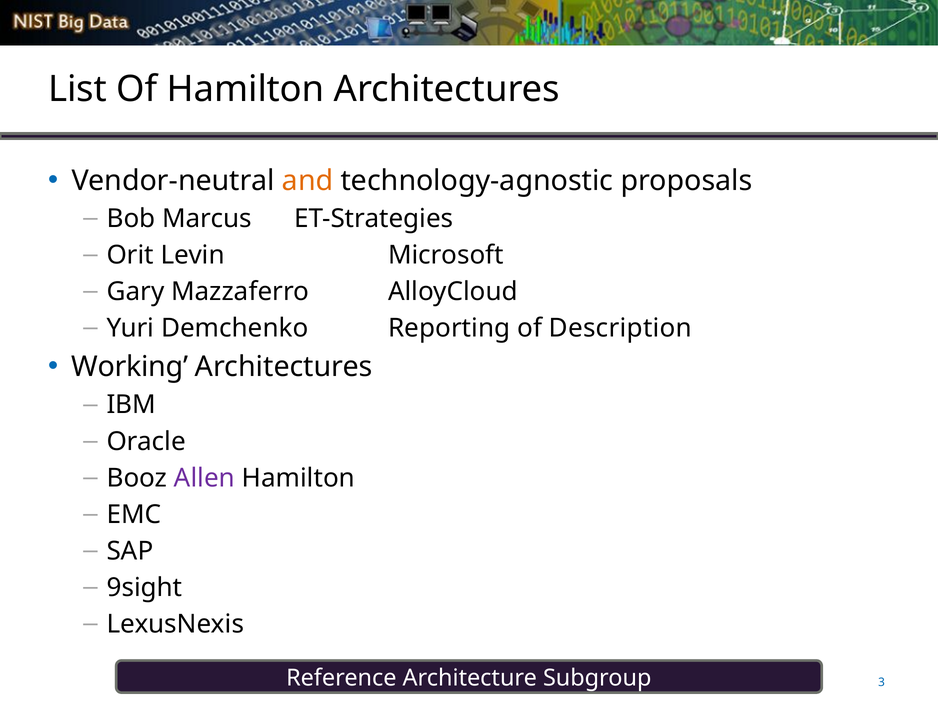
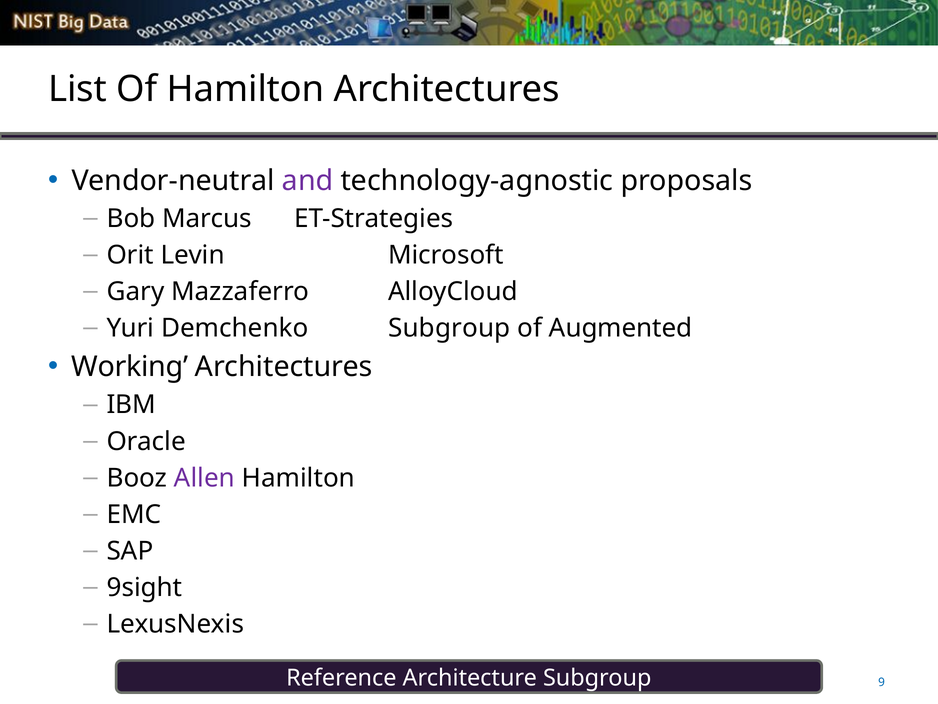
and colour: orange -> purple
Demchenko Reporting: Reporting -> Subgroup
Description: Description -> Augmented
3: 3 -> 9
